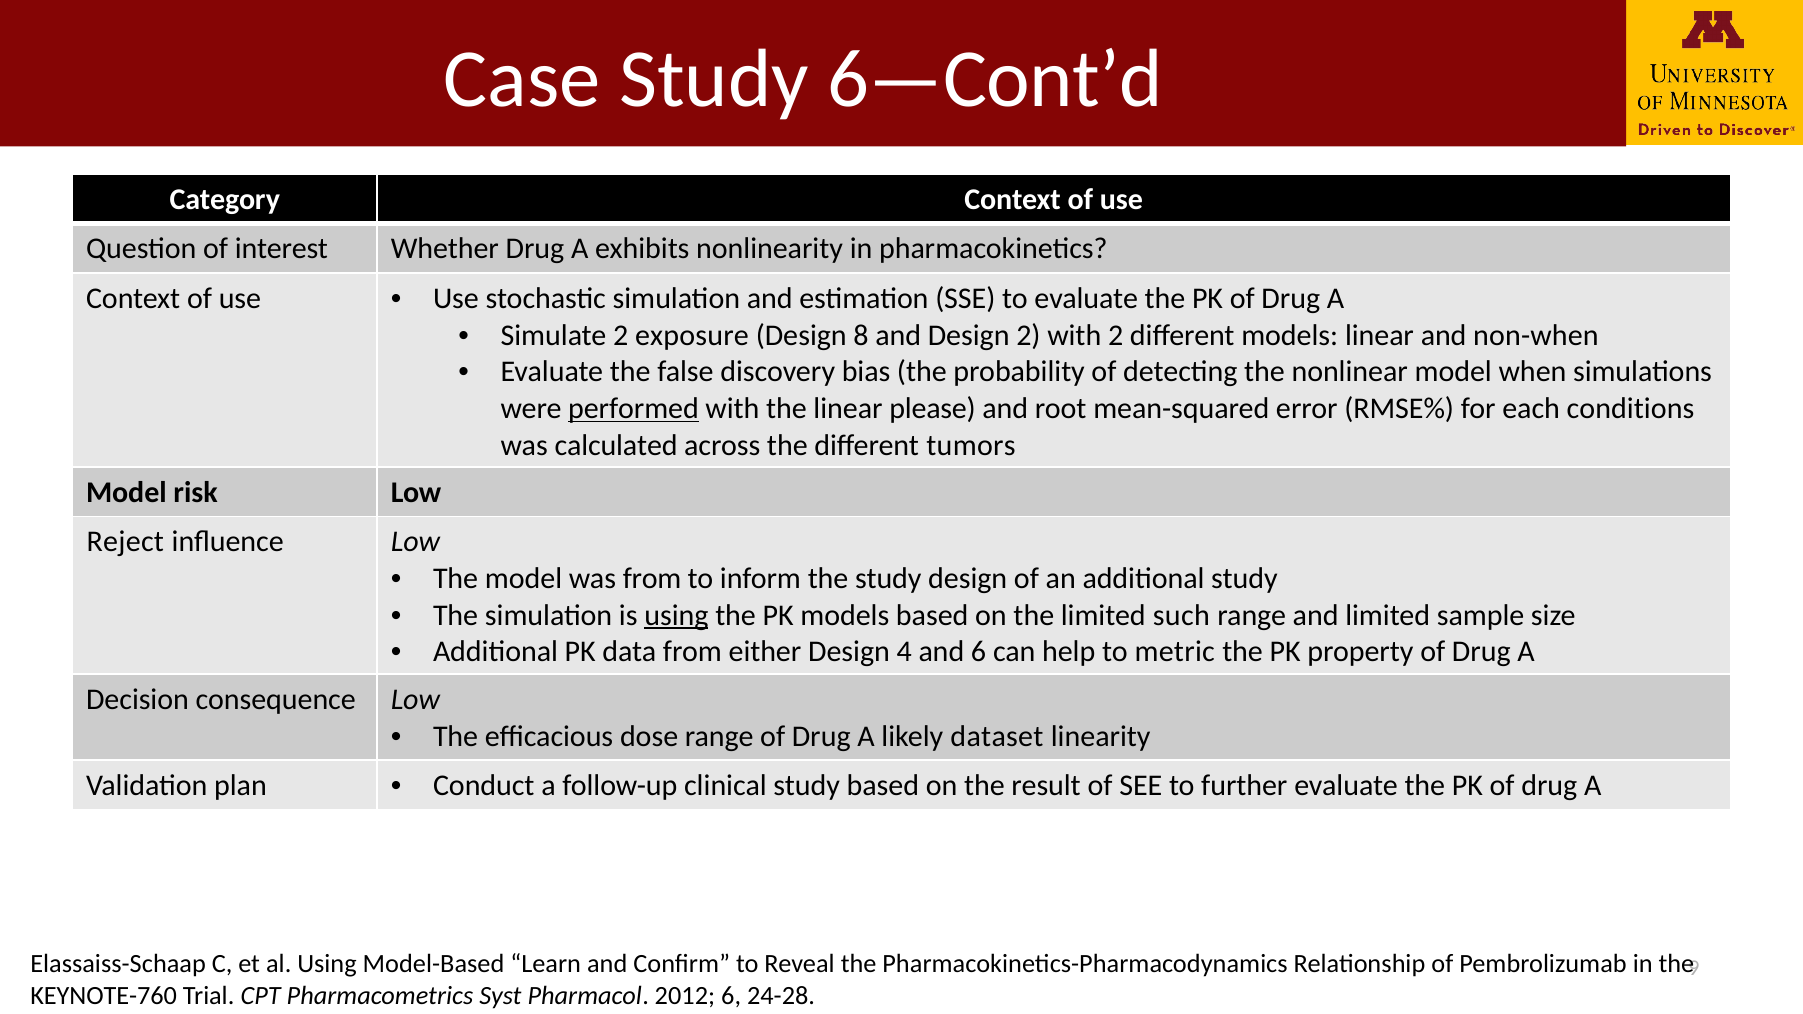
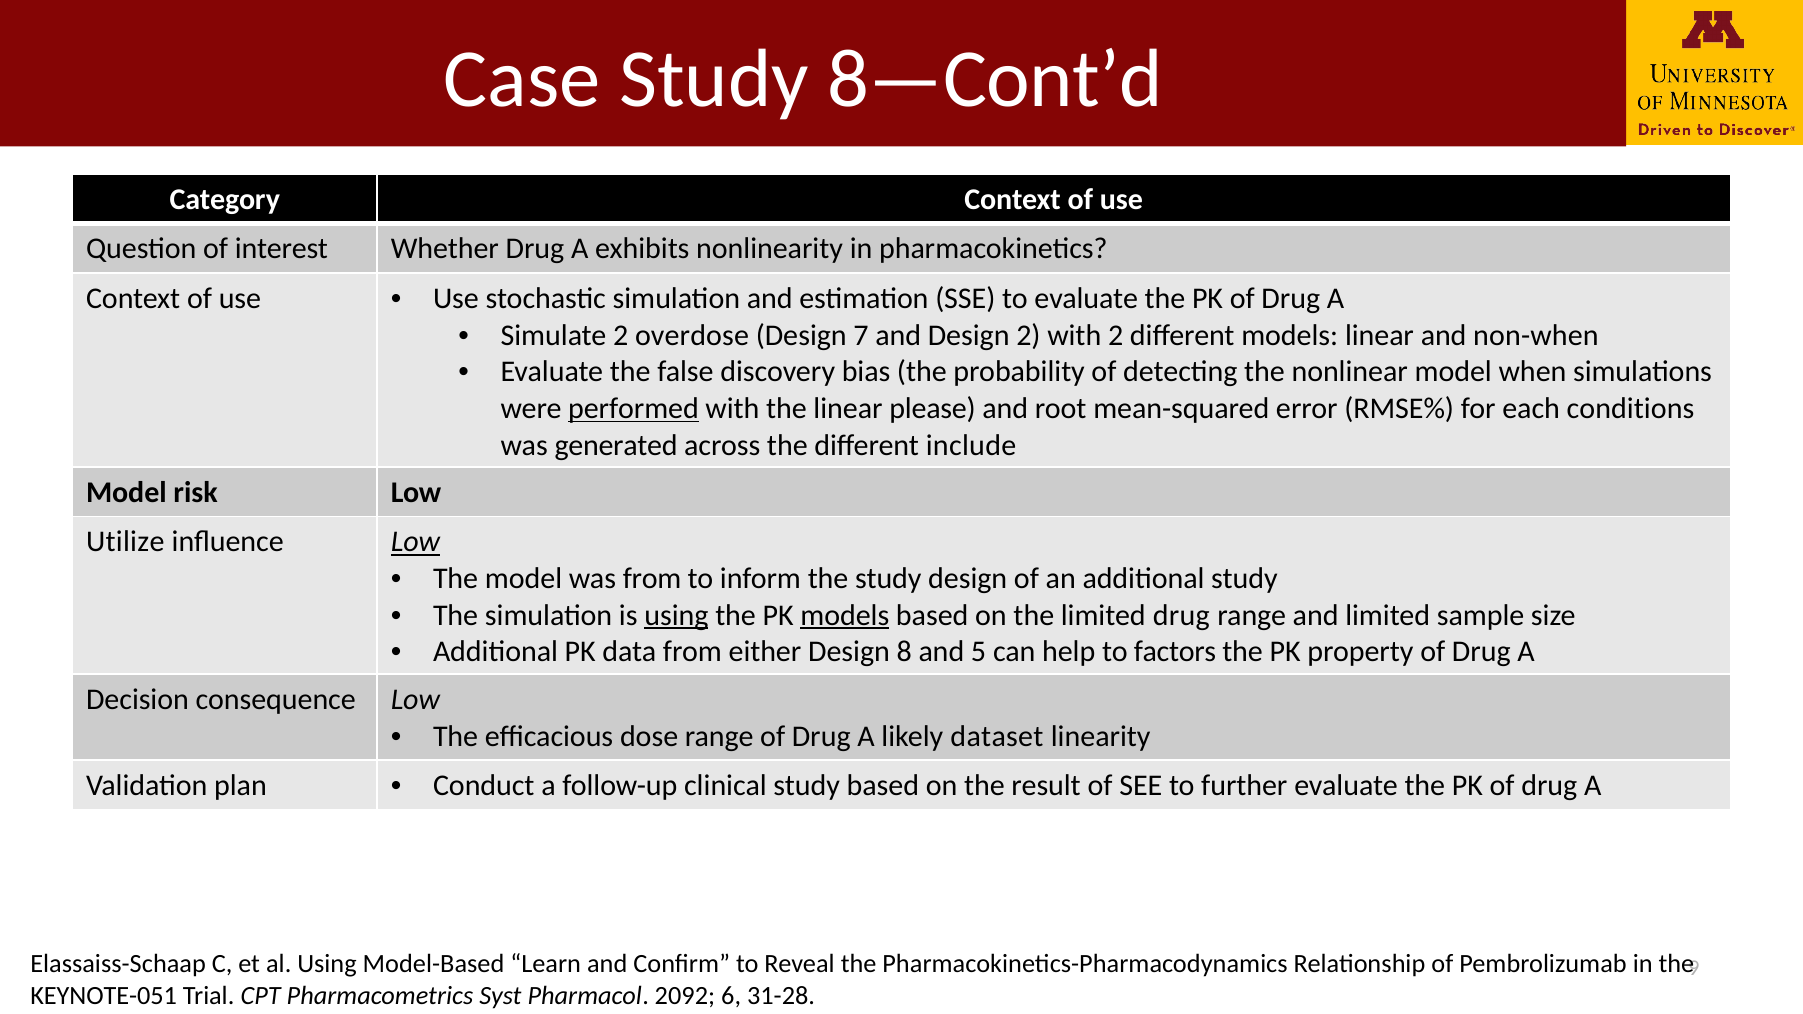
6—Cont’d: 6—Cont’d -> 8—Cont’d
exposure: exposure -> overdose
8: 8 -> 7
calculated: calculated -> generated
tumors: tumors -> include
Reject: Reject -> Utilize
Low at (415, 542) underline: none -> present
models at (845, 615) underline: none -> present
limited such: such -> drug
4: 4 -> 8
and 6: 6 -> 5
metric: metric -> factors
KEYNOTE-760: KEYNOTE-760 -> KEYNOTE-051
2012: 2012 -> 2092
24-28: 24-28 -> 31-28
